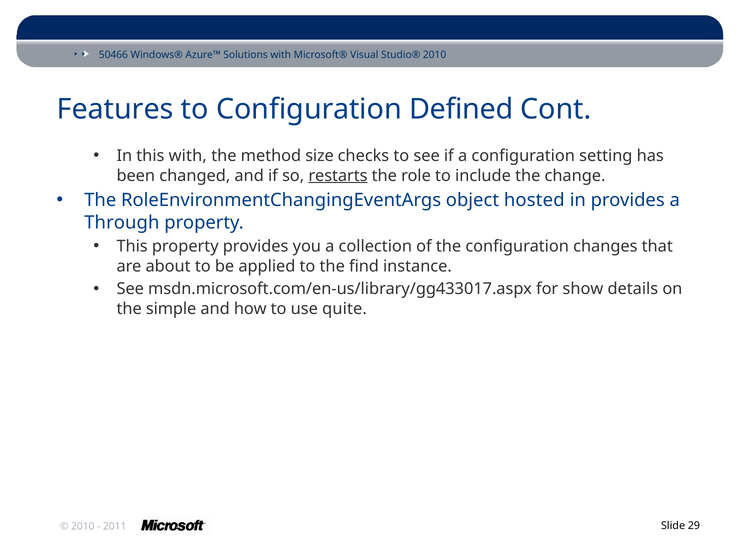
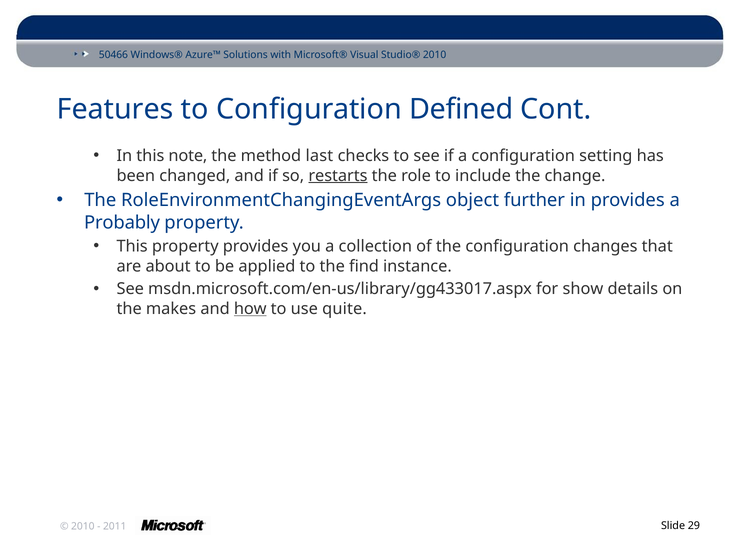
this with: with -> note
size: size -> last
hosted: hosted -> further
Through: Through -> Probably
simple: simple -> makes
how underline: none -> present
